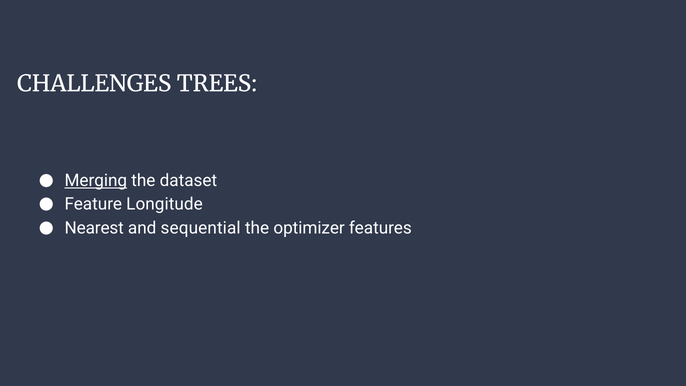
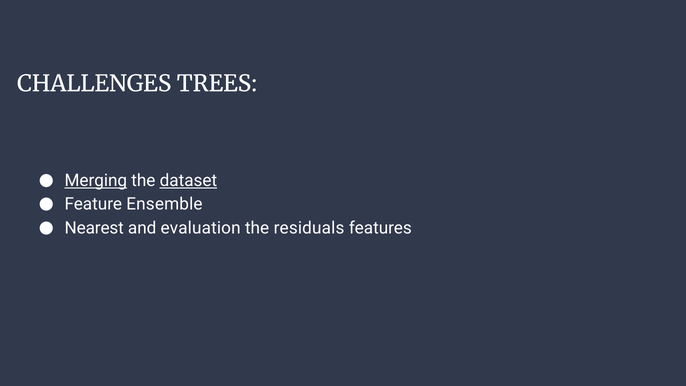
dataset underline: none -> present
Longitude: Longitude -> Ensemble
sequential: sequential -> evaluation
optimizer: optimizer -> residuals
